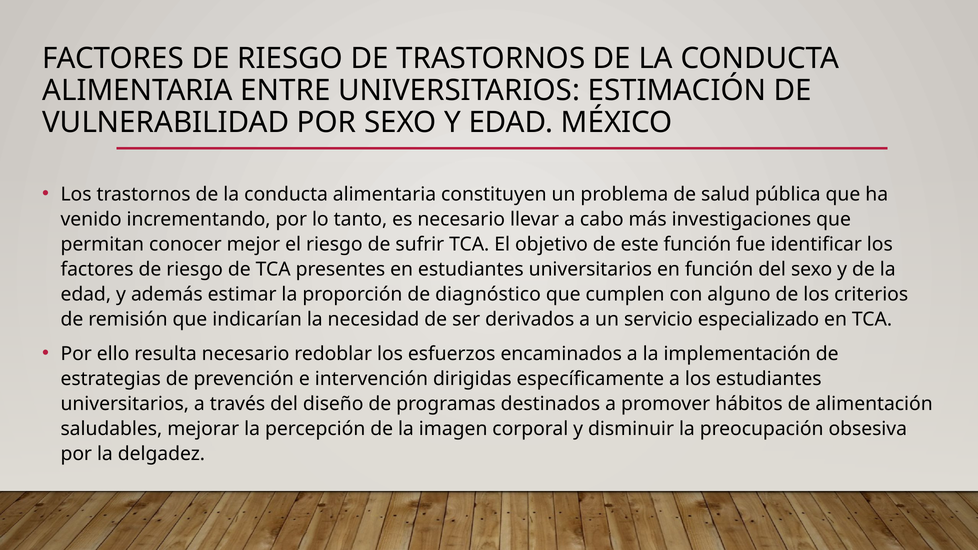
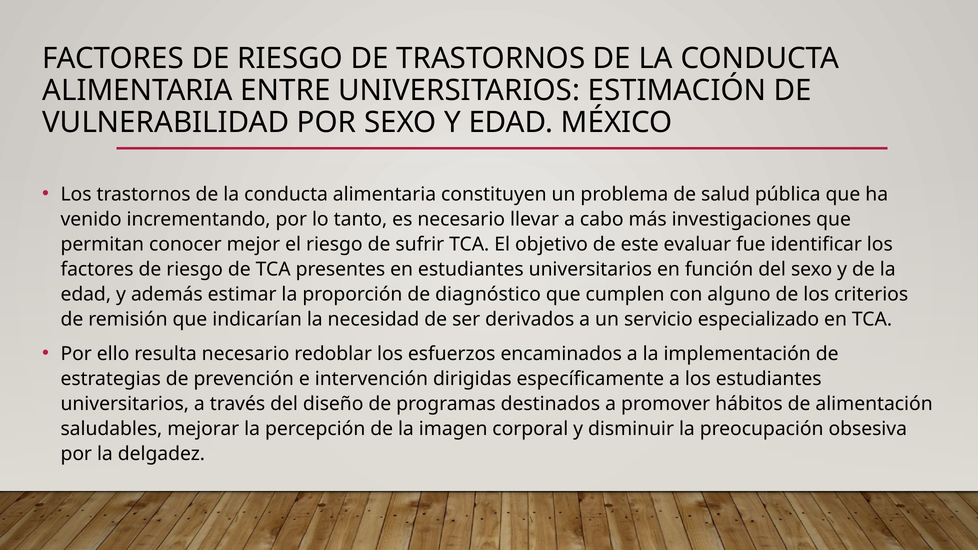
este función: función -> evaluar
